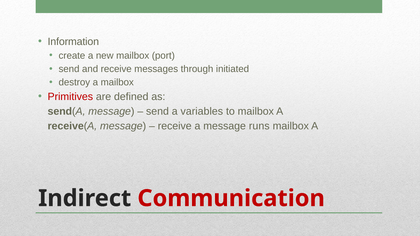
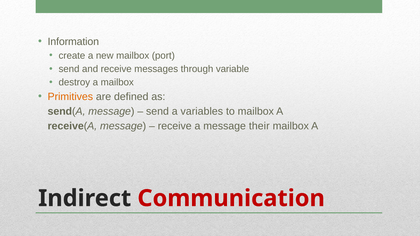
initiated: initiated -> variable
Primitives colour: red -> orange
runs: runs -> their
